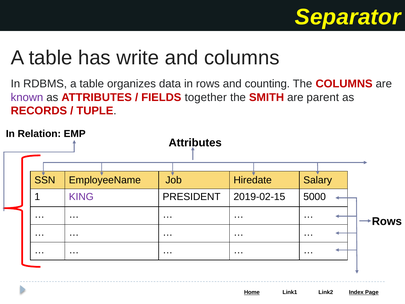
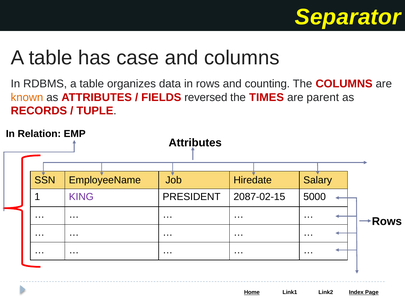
write: write -> case
known colour: purple -> orange
together: together -> reversed
SMITH: SMITH -> TIMES
2019-02-15: 2019-02-15 -> 2087-02-15
